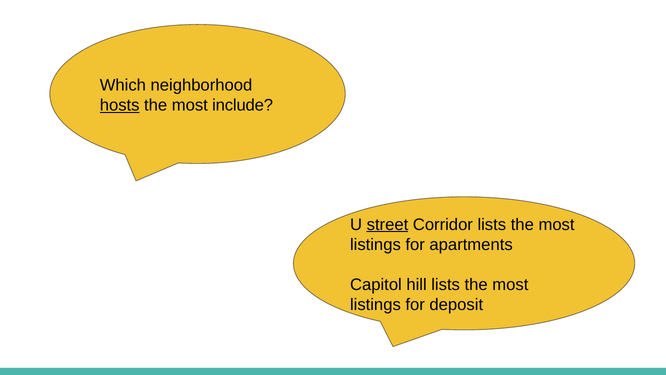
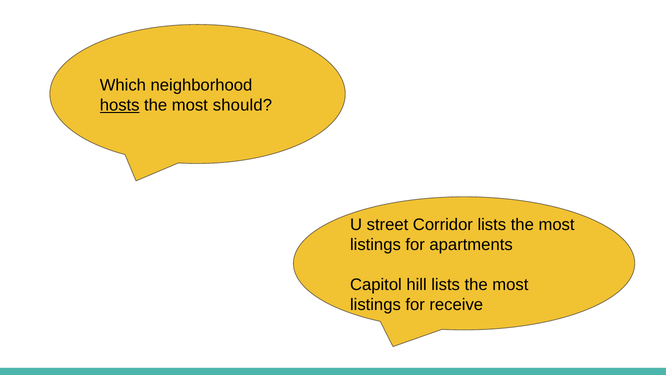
include: include -> should
street underline: present -> none
deposit: deposit -> receive
